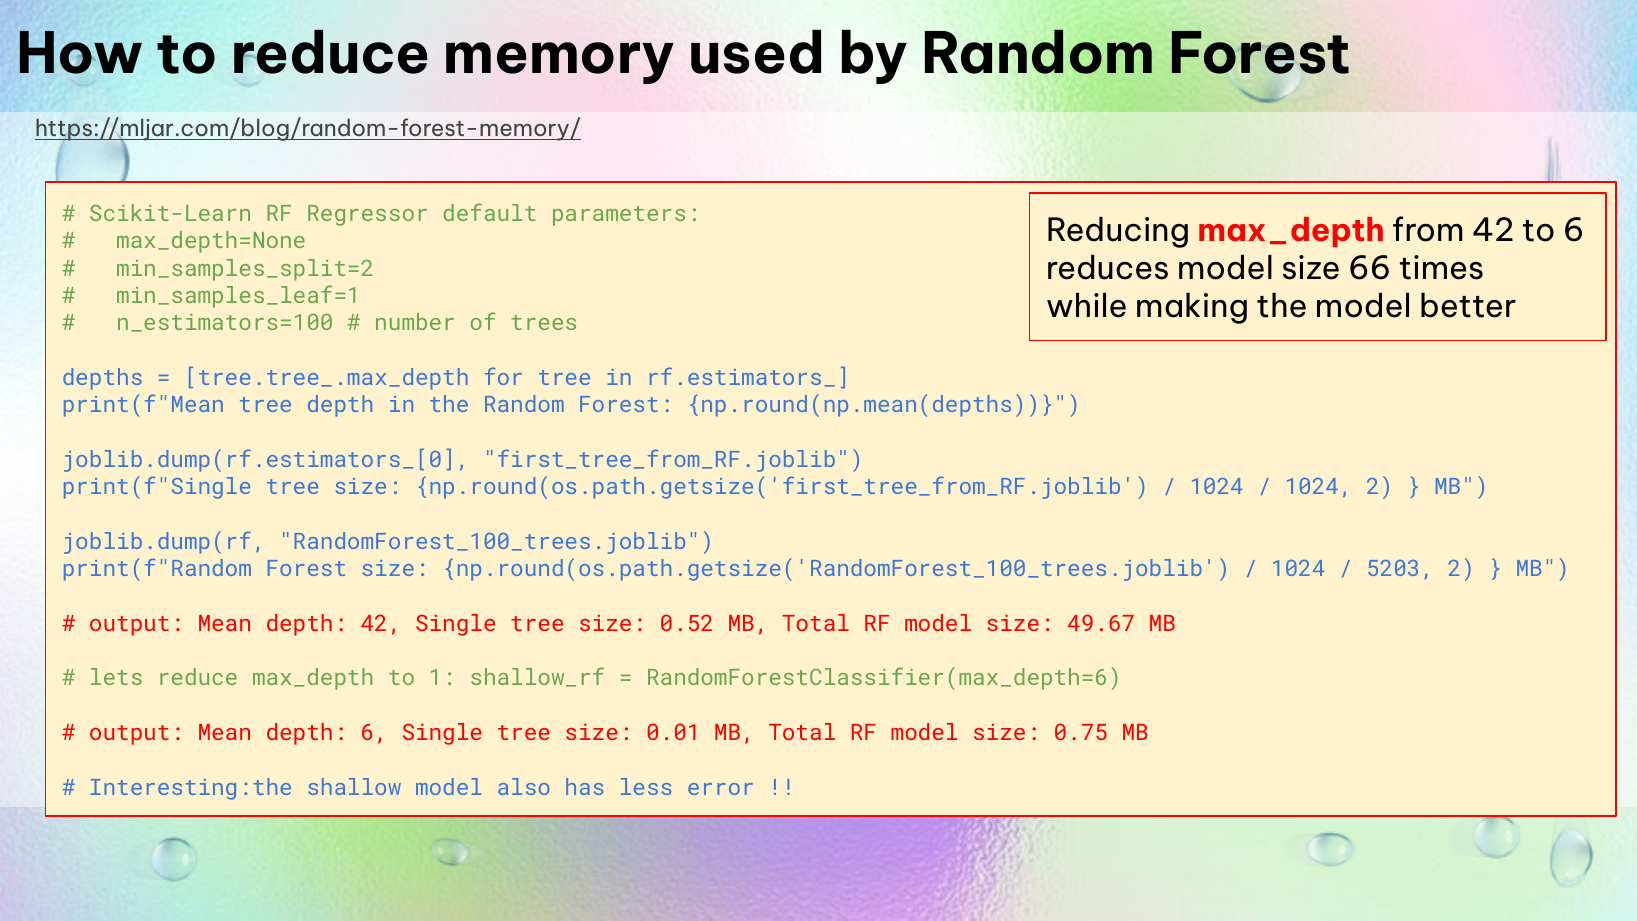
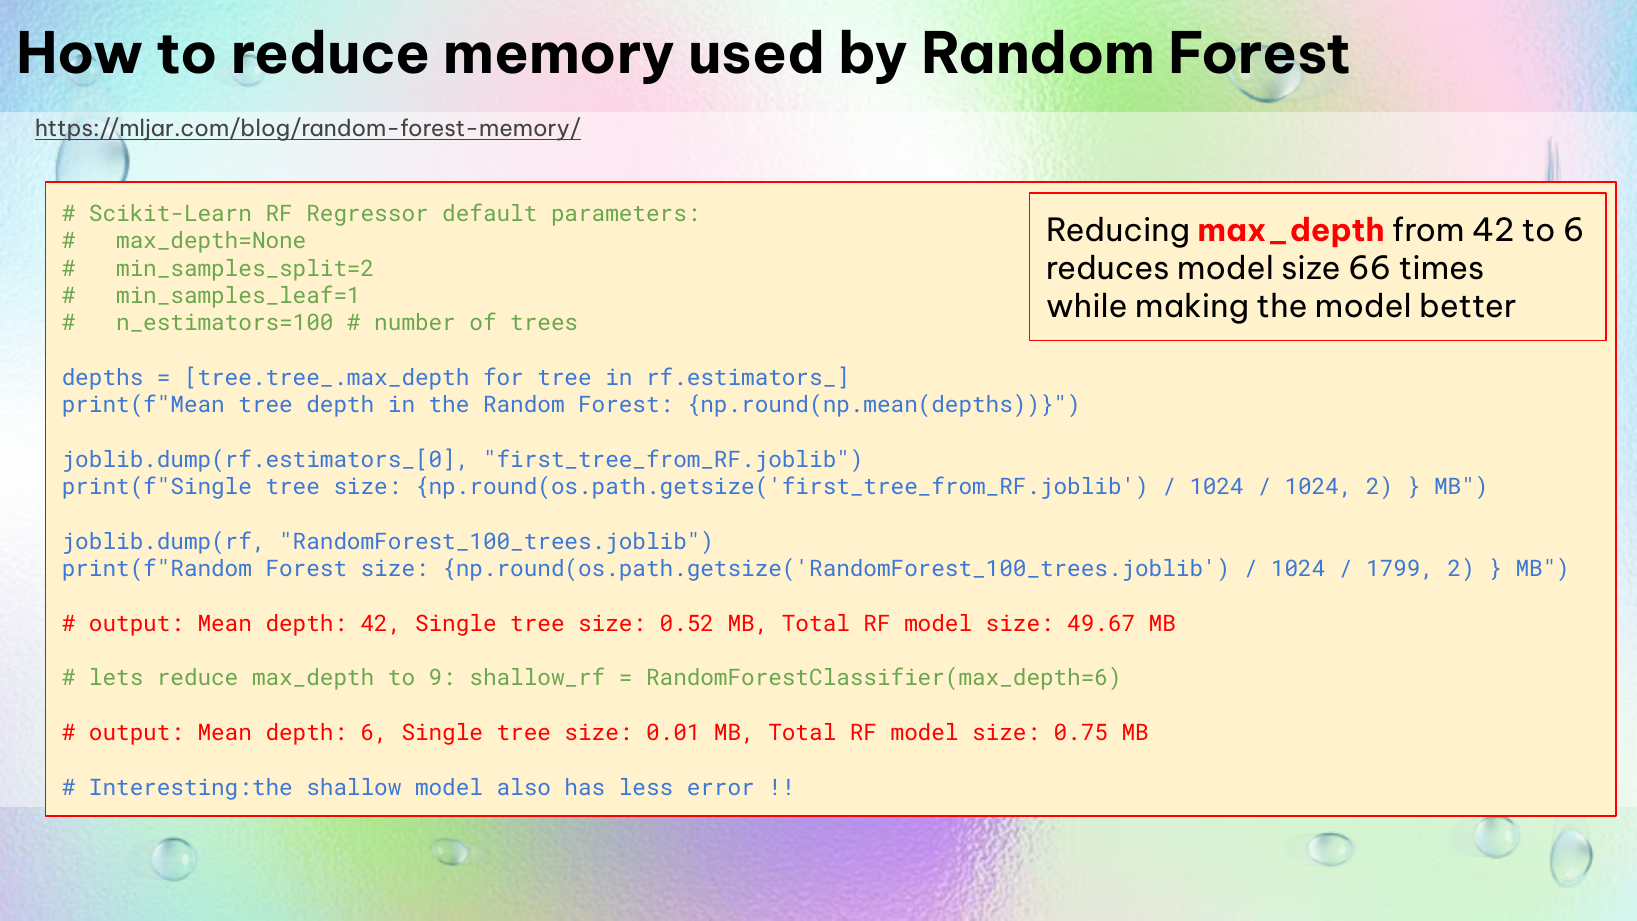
5203: 5203 -> 1799
1: 1 -> 9
